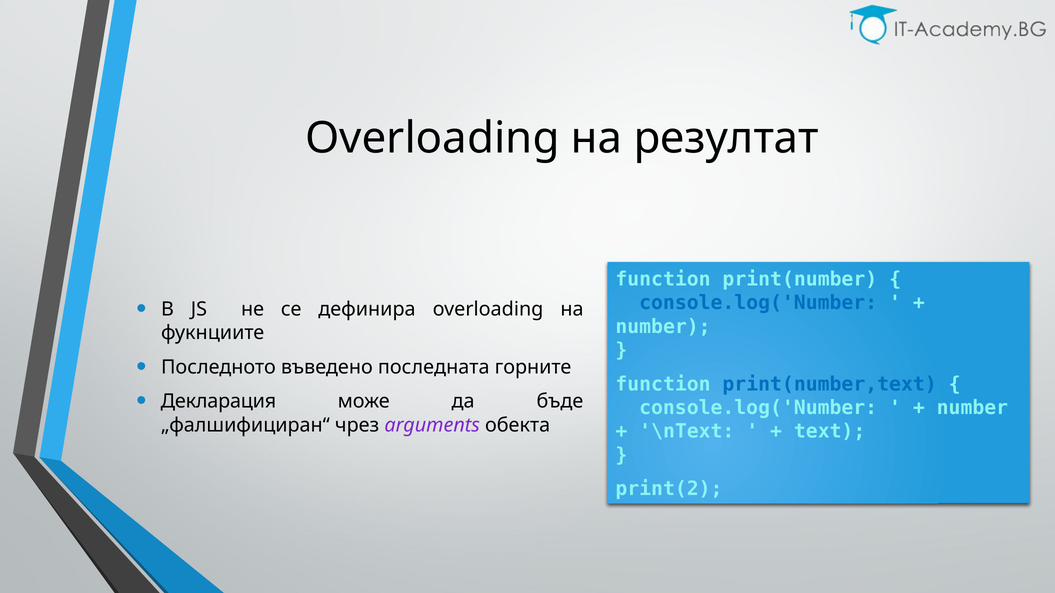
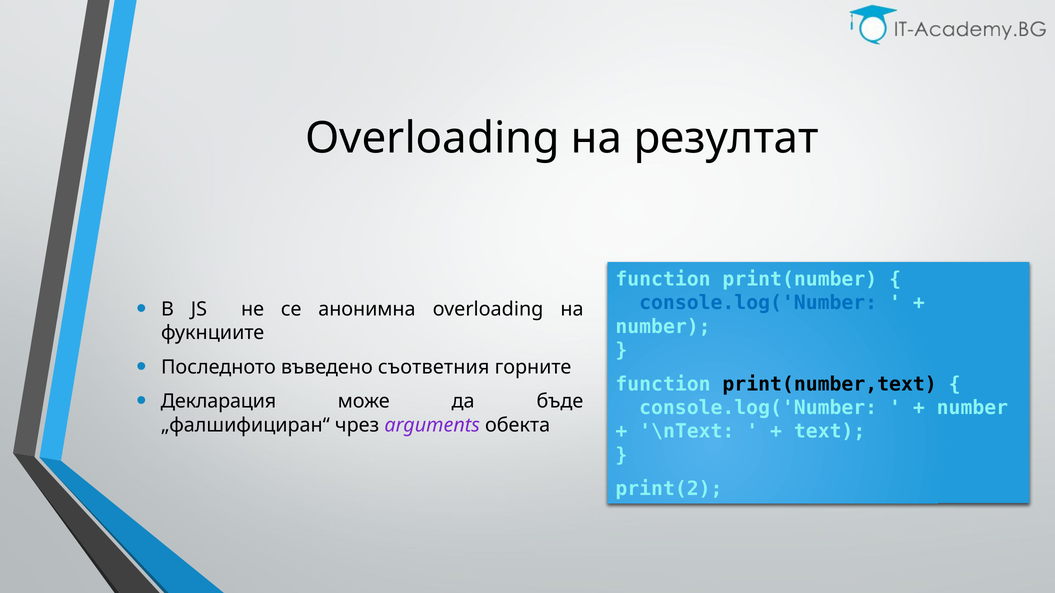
дефинира: дефинира -> анонимна
последната: последната -> съответния
print(number,text colour: blue -> black
